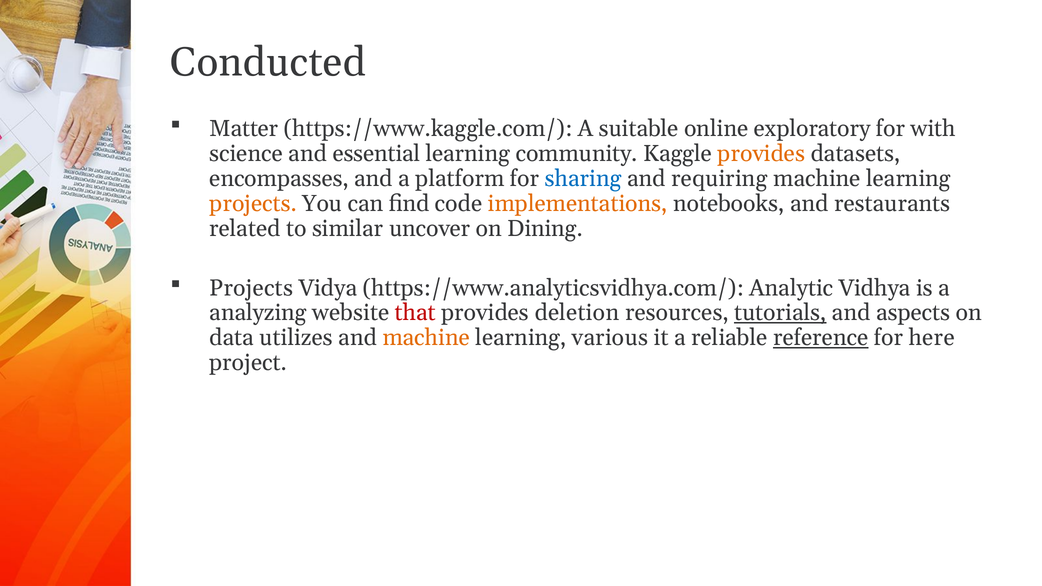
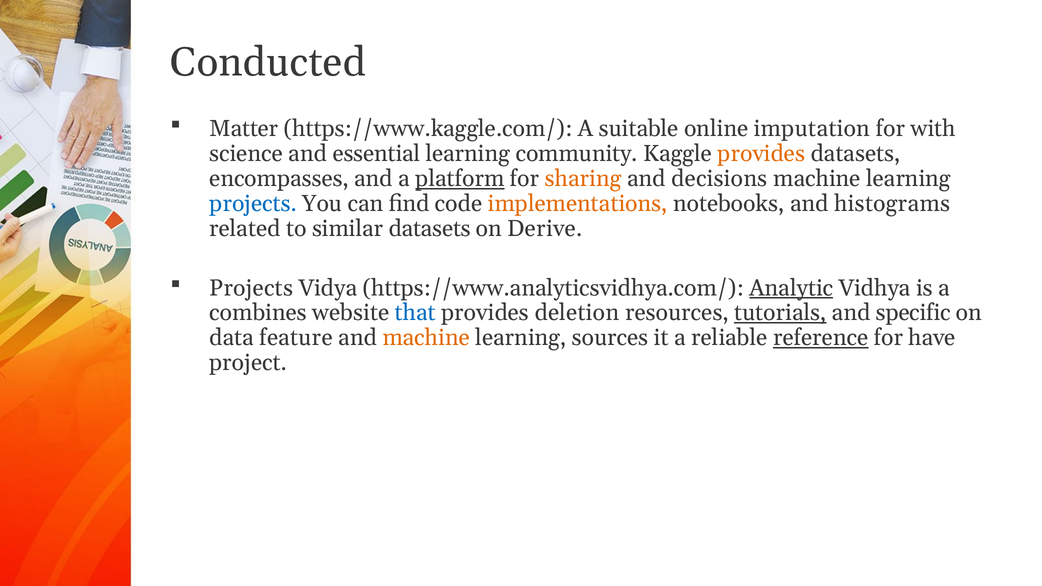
exploratory: exploratory -> imputation
platform underline: none -> present
sharing colour: blue -> orange
requiring: requiring -> decisions
projects at (253, 204) colour: orange -> blue
restaurants: restaurants -> histograms
similar uncover: uncover -> datasets
Dining: Dining -> Derive
Analytic underline: none -> present
analyzing: analyzing -> combines
that colour: red -> blue
aspects: aspects -> specific
utilizes: utilizes -> feature
various: various -> sources
here: here -> have
